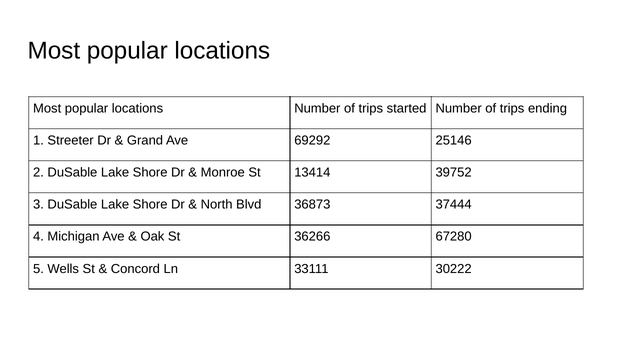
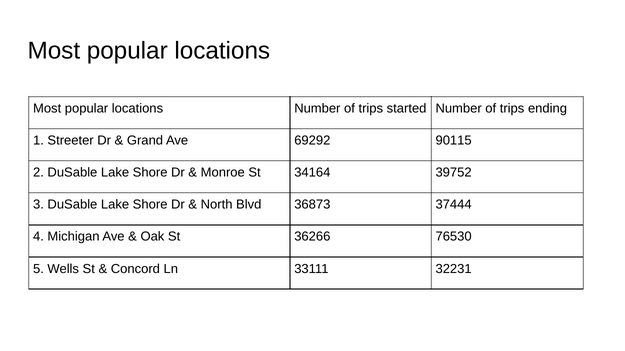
25146: 25146 -> 90115
13414: 13414 -> 34164
67280: 67280 -> 76530
30222: 30222 -> 32231
